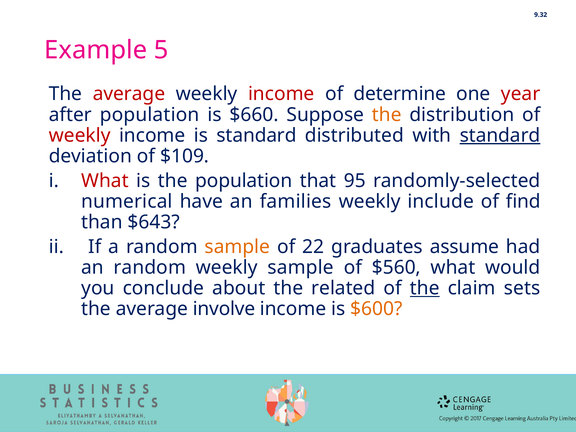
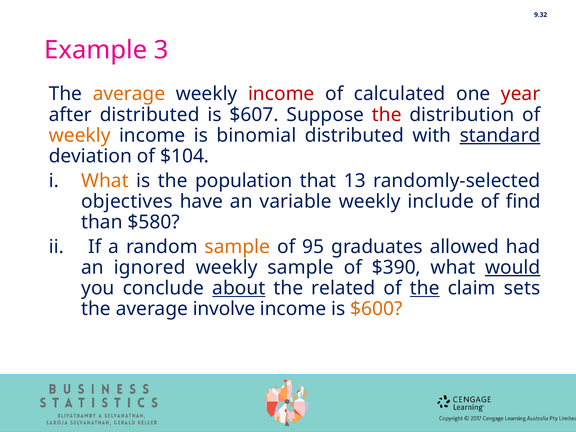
5: 5 -> 3
average at (129, 94) colour: red -> orange
determine: determine -> calculated
after population: population -> distributed
$660: $660 -> $607
the at (387, 115) colour: orange -> red
weekly at (80, 135) colour: red -> orange
is standard: standard -> binomial
$109: $109 -> $104
What at (105, 181) colour: red -> orange
95: 95 -> 13
numerical: numerical -> objectives
families: families -> variable
$643: $643 -> $580
22: 22 -> 95
assume: assume -> allowed
an random: random -> ignored
$560: $560 -> $390
would underline: none -> present
about underline: none -> present
